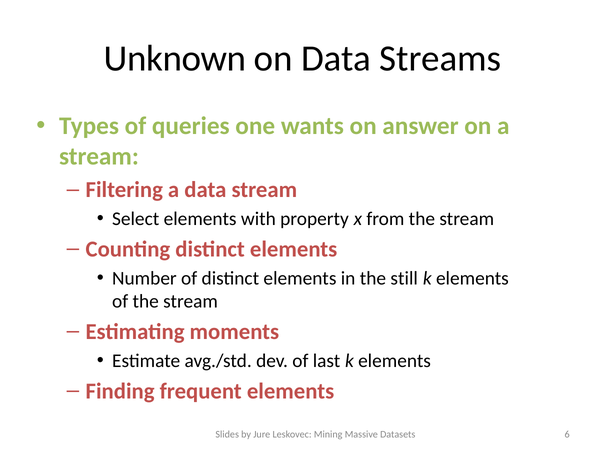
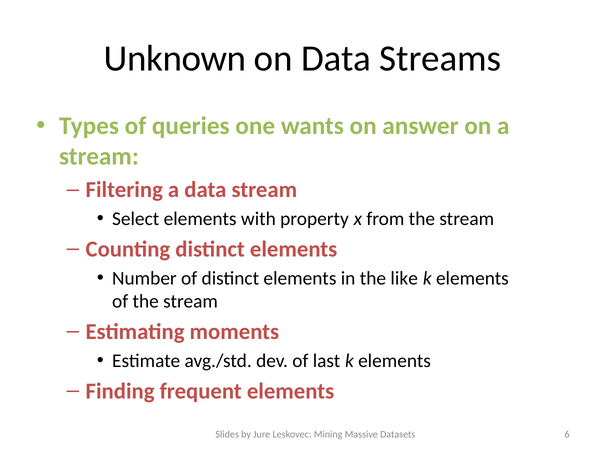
still: still -> like
